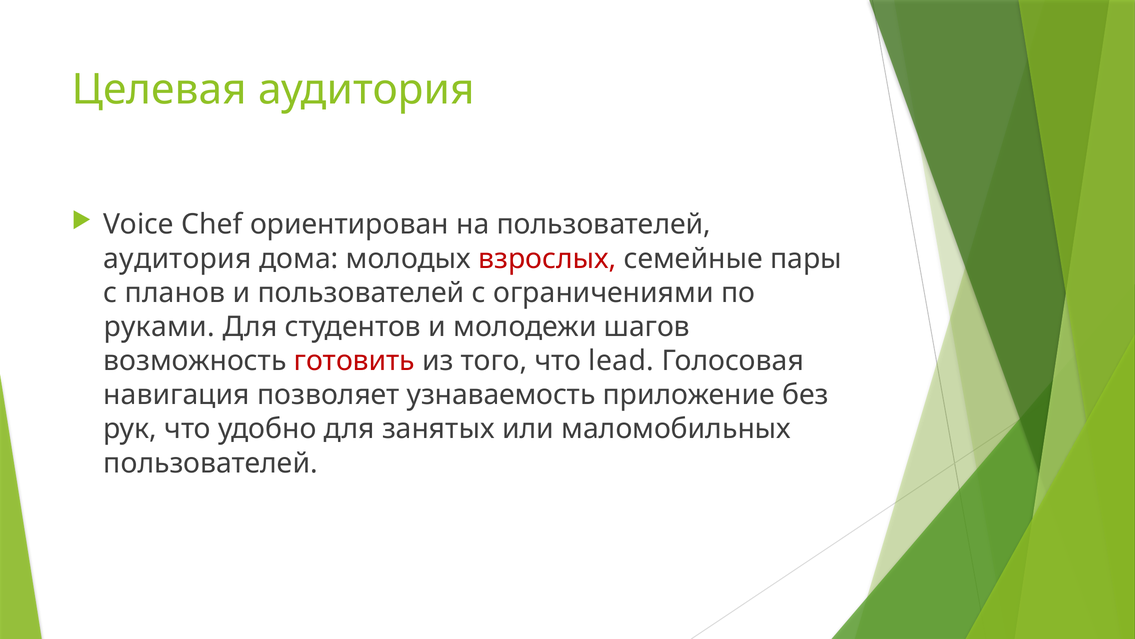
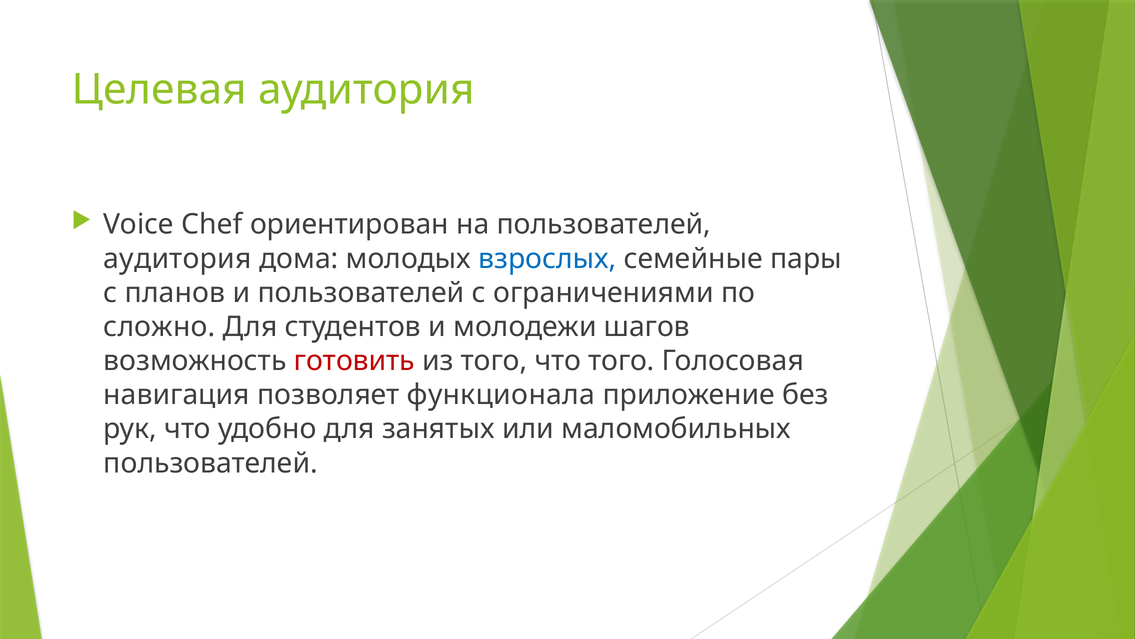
взрослых colour: red -> blue
руками: руками -> сложно
что lead: lead -> того
узнаваемость: узнаваемость -> функционала
